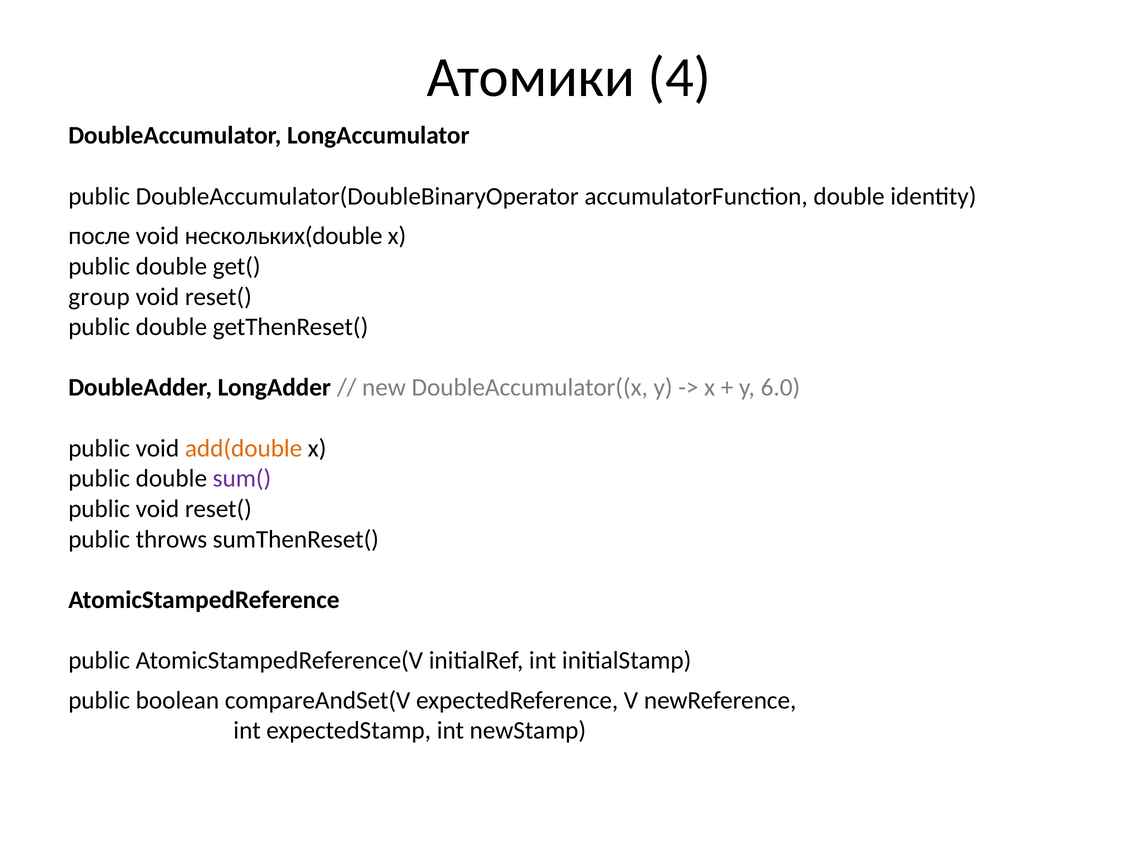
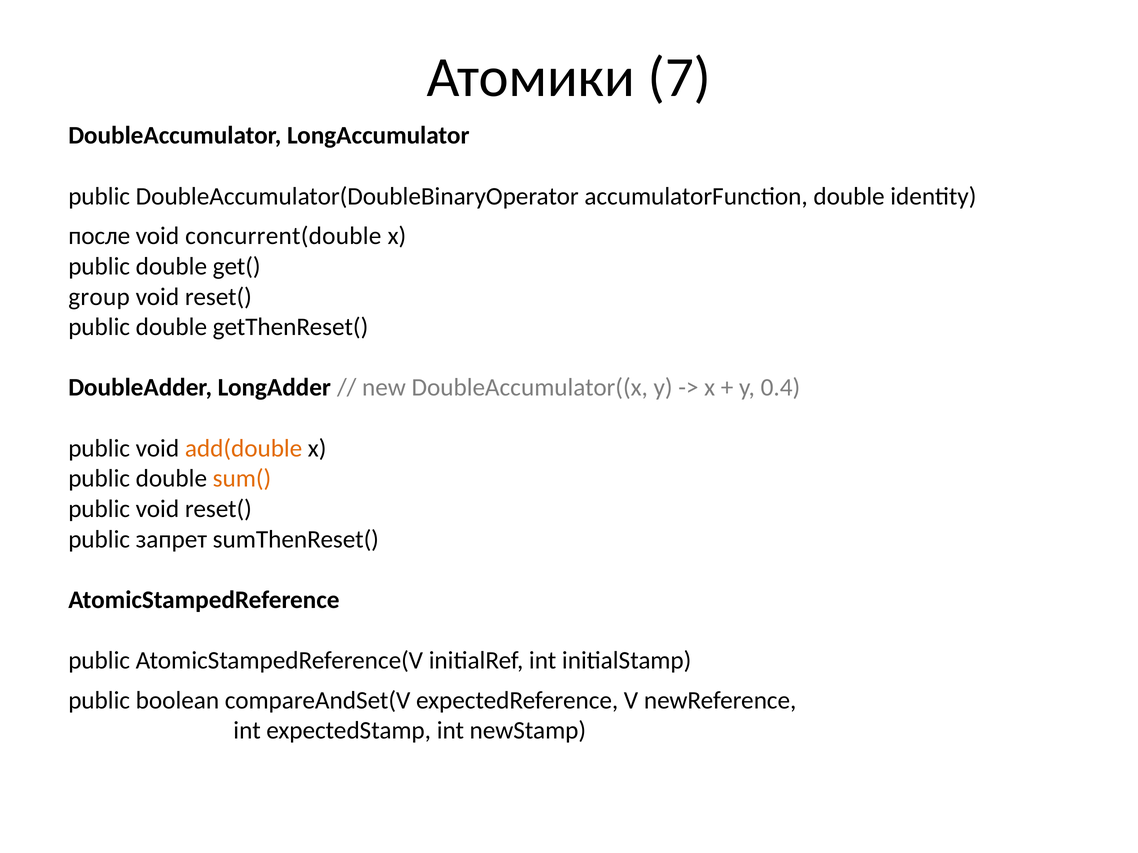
4: 4 -> 7
нескольких(double: нескольких(double -> concurrent(double
6.0: 6.0 -> 0.4
sum( colour: purple -> orange
throws: throws -> запрет
